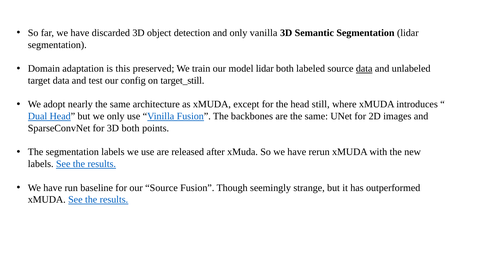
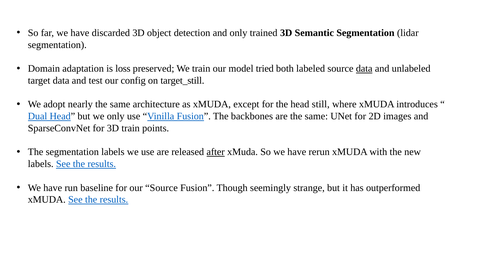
vanilla: vanilla -> trained
this: this -> loss
model lidar: lidar -> tried
3D both: both -> train
after underline: none -> present
